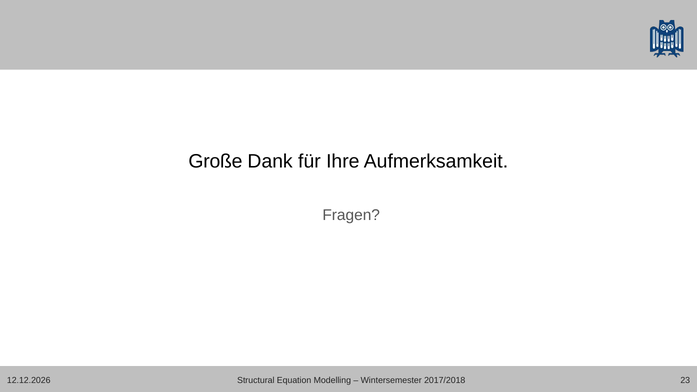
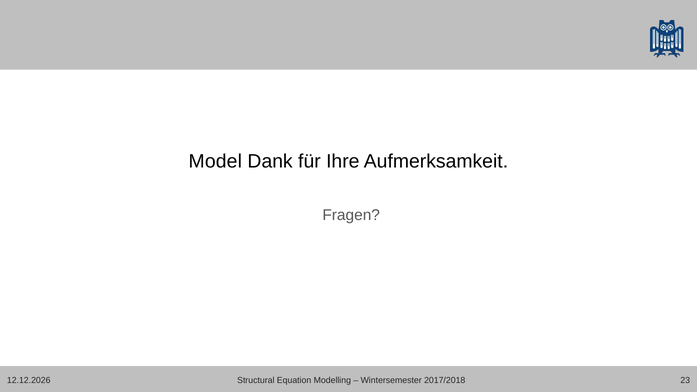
Große: Große -> Model
